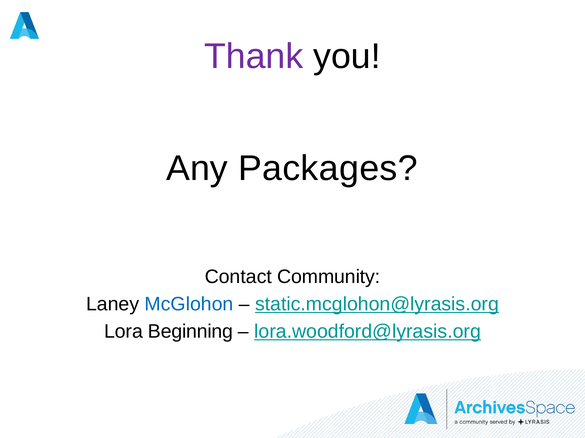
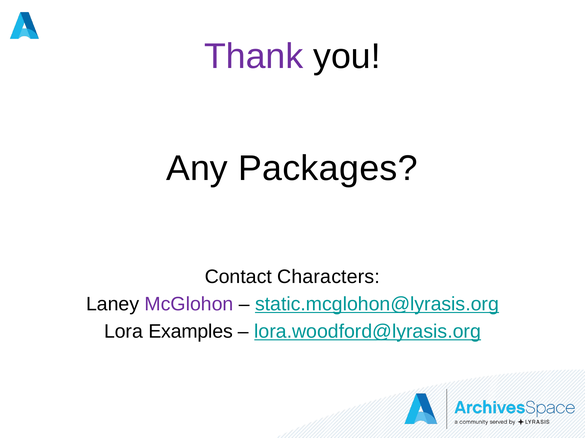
Community: Community -> Characters
McGlohon colour: blue -> purple
Beginning: Beginning -> Examples
